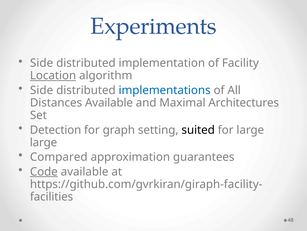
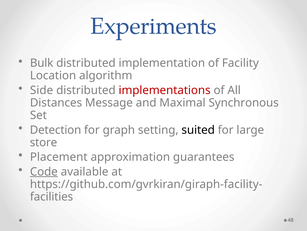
Side at (42, 63): Side -> Bulk
Location underline: present -> none
implementations colour: blue -> red
Distances Available: Available -> Message
Architectures: Architectures -> Synchronous
large at (43, 142): large -> store
Compared: Compared -> Placement
